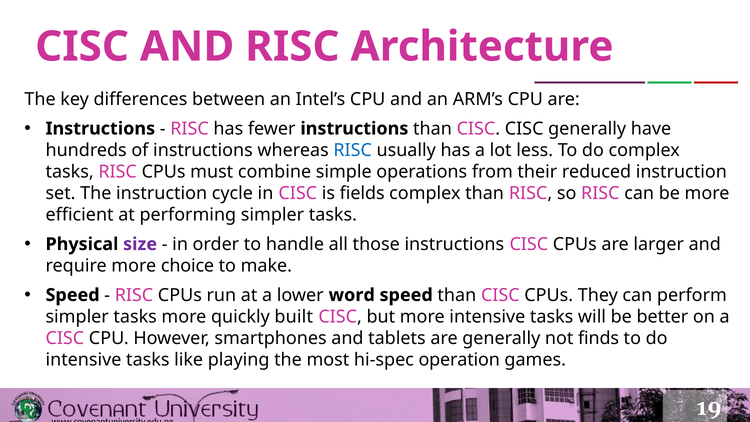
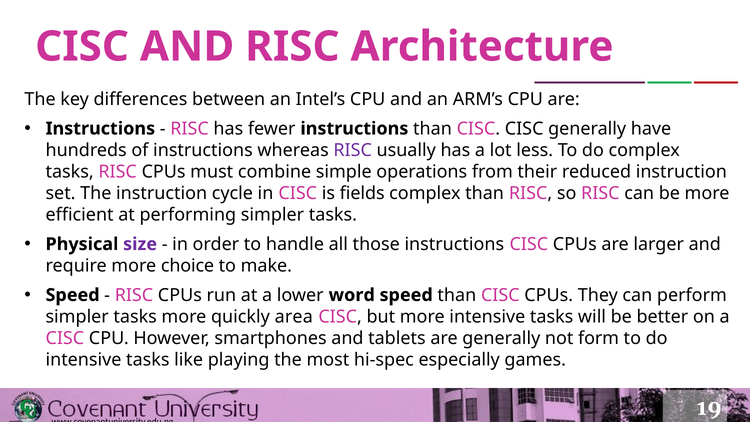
RISC at (353, 150) colour: blue -> purple
built: built -> area
finds: finds -> form
operation: operation -> especially
